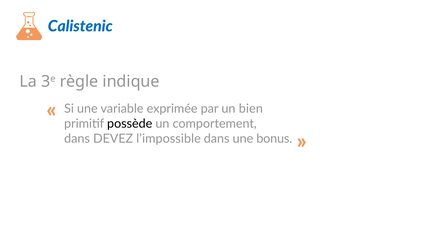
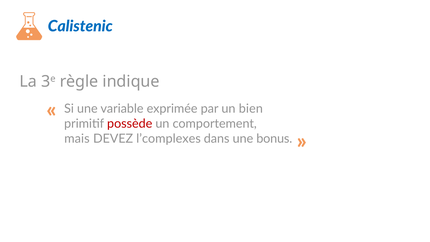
possède colour: black -> red
dans at (77, 139): dans -> mais
l’impossible: l’impossible -> l’complexes
